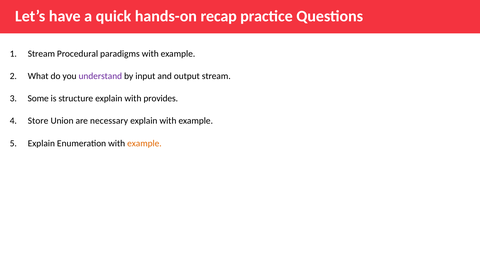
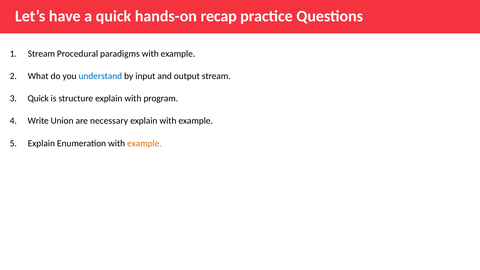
understand colour: purple -> blue
Some at (38, 98): Some -> Quick
provides: provides -> program
Store: Store -> Write
